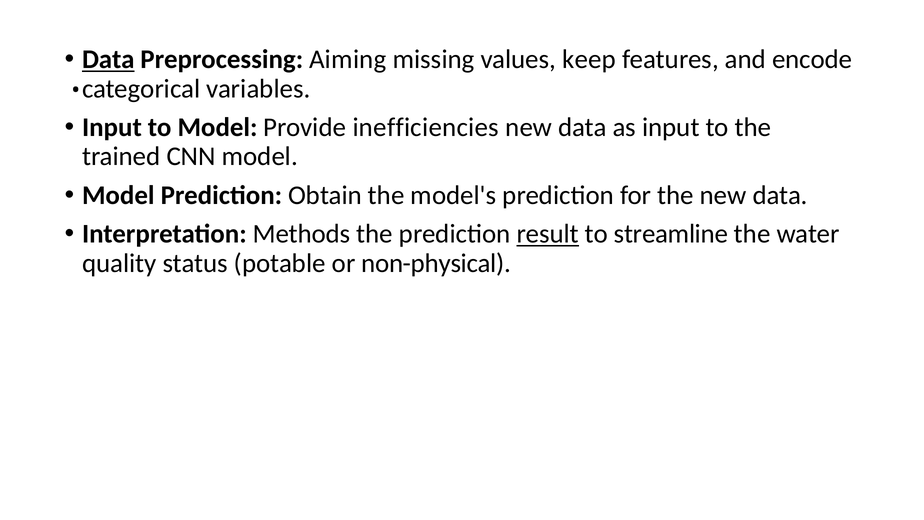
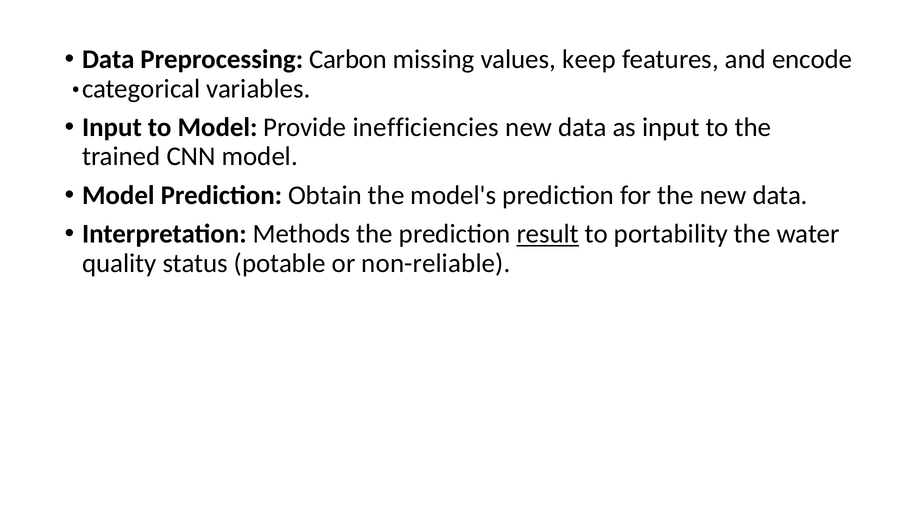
Data at (108, 59) underline: present -> none
Aiming: Aiming -> Carbon
streamline: streamline -> portability
non-physical: non-physical -> non-reliable
